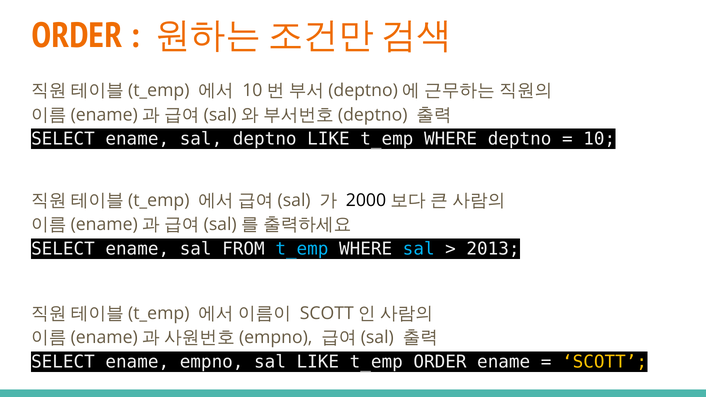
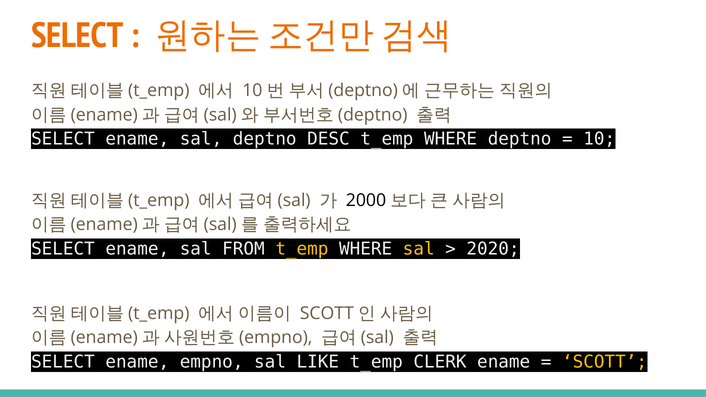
ORDER at (77, 36): ORDER -> SELECT
deptno LIKE: LIKE -> DESC
t_emp at (302, 249) colour: light blue -> yellow
sal at (419, 249) colour: light blue -> yellow
2013: 2013 -> 2020
t_emp ORDER: ORDER -> CLERK
